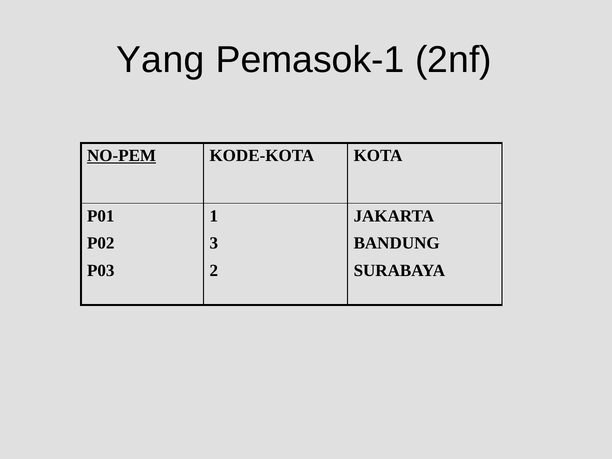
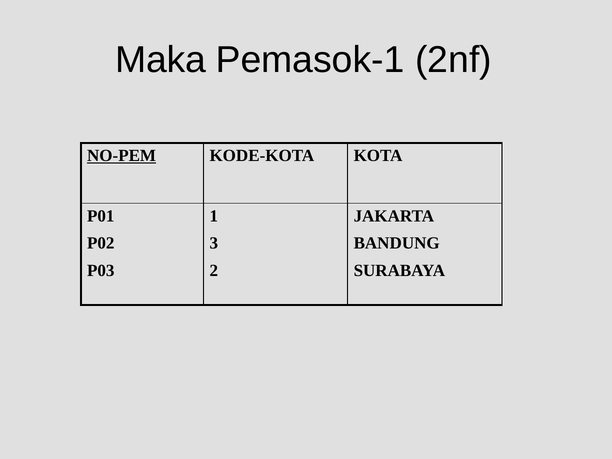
Yang: Yang -> Maka
